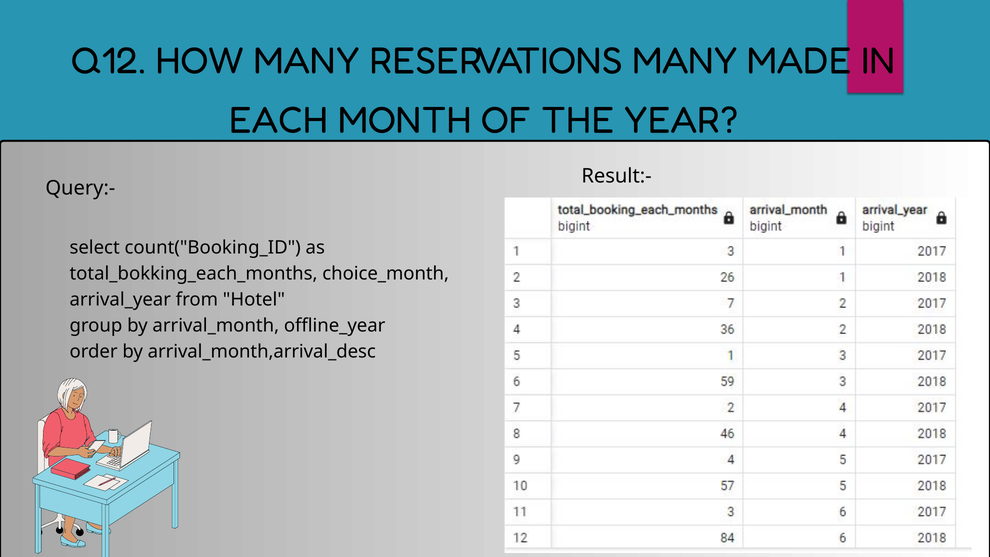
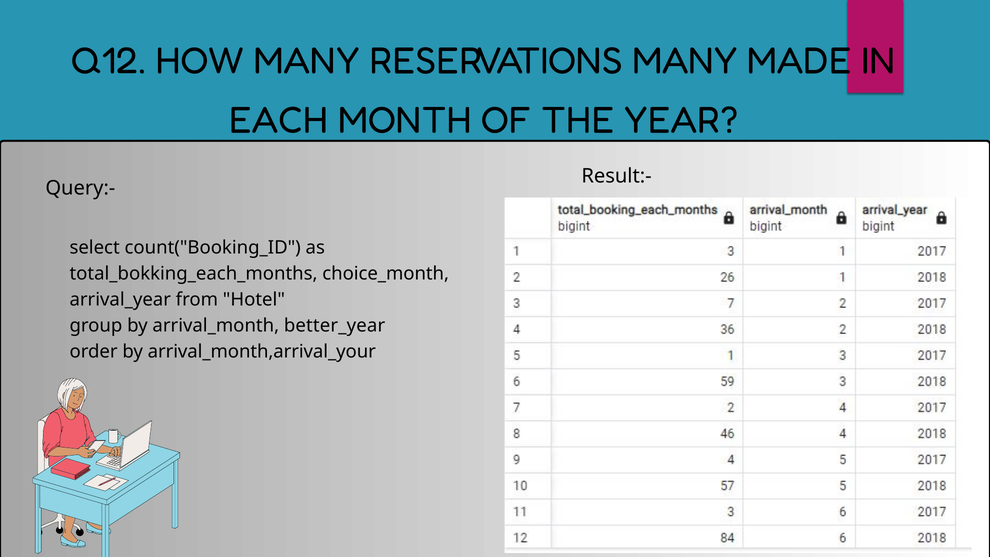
offline_year: offline_year -> better_year
arrival_month,arrival_desc: arrival_month,arrival_desc -> arrival_month,arrival_your
